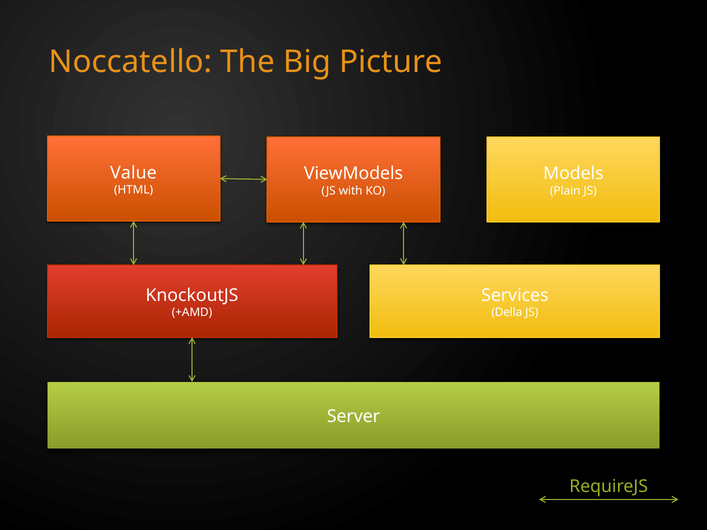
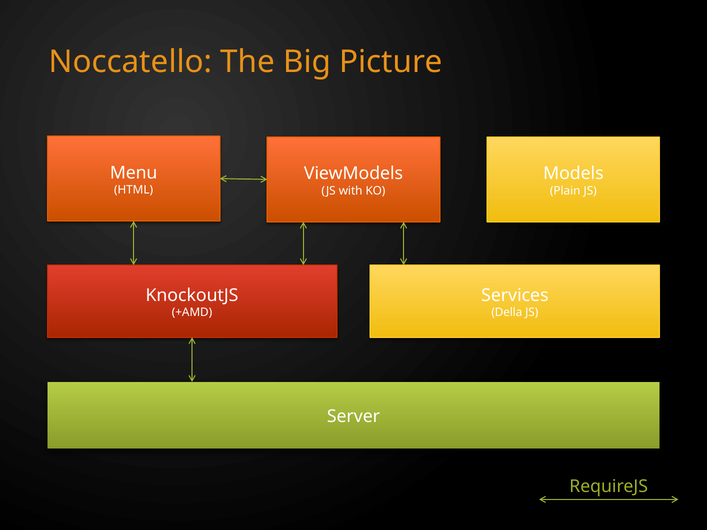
Value: Value -> Menu
